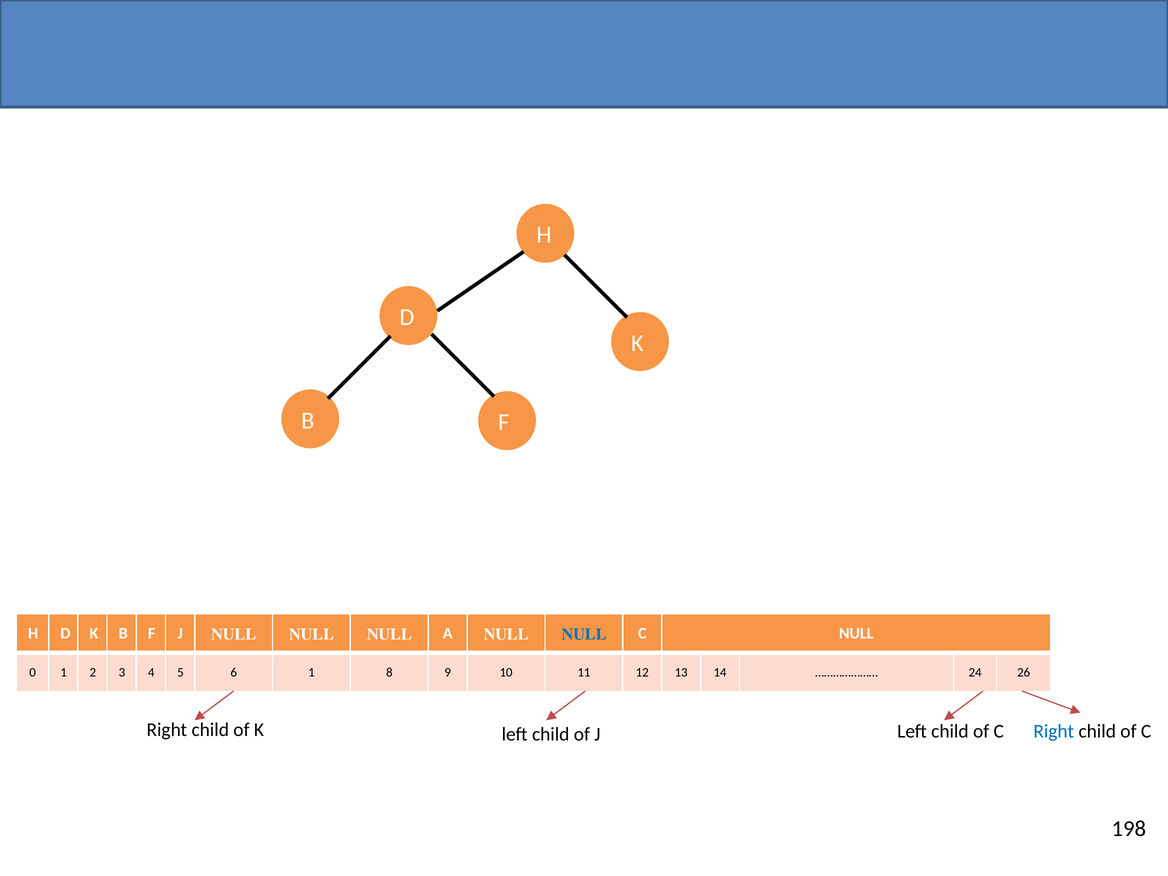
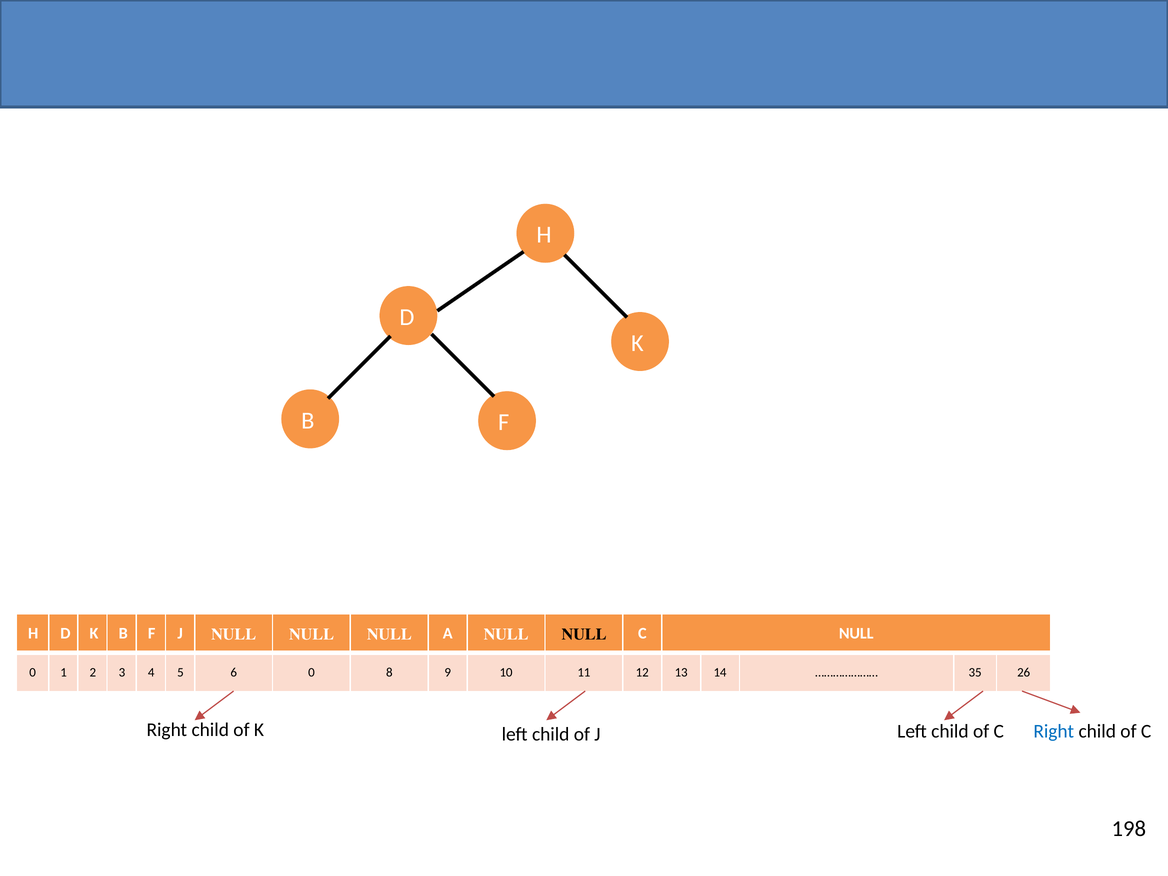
NULL at (584, 634) colour: blue -> black
6 1: 1 -> 0
24: 24 -> 35
